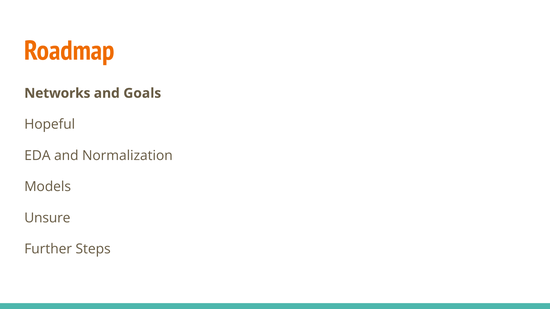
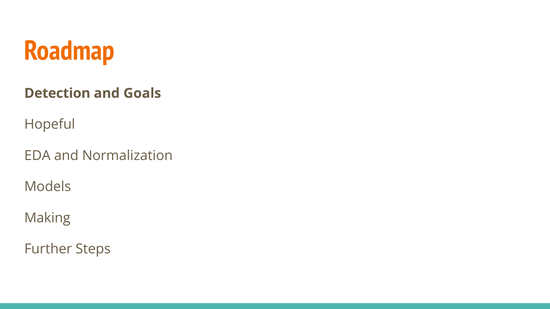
Networks: Networks -> Detection
Unsure: Unsure -> Making
